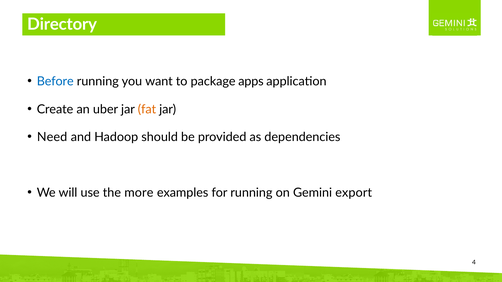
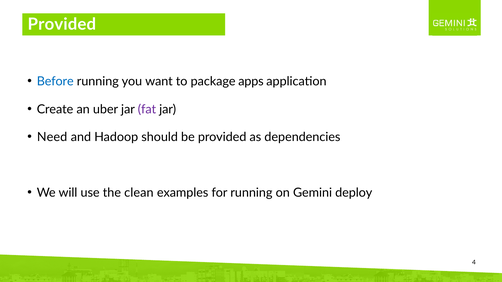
Directory at (62, 24): Directory -> Provided
fat colour: orange -> purple
more: more -> clean
export: export -> deploy
